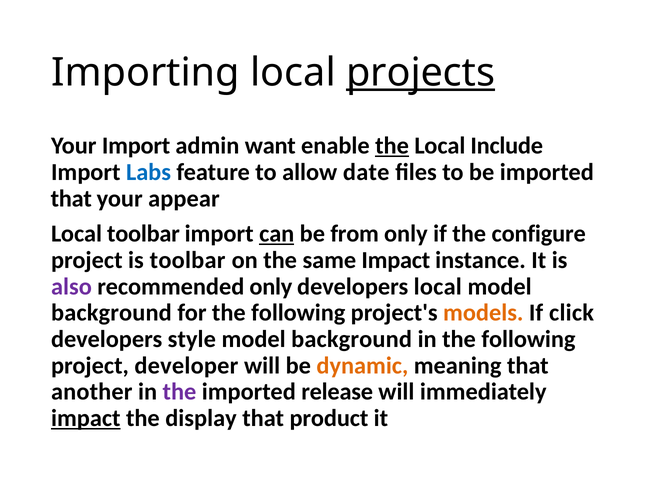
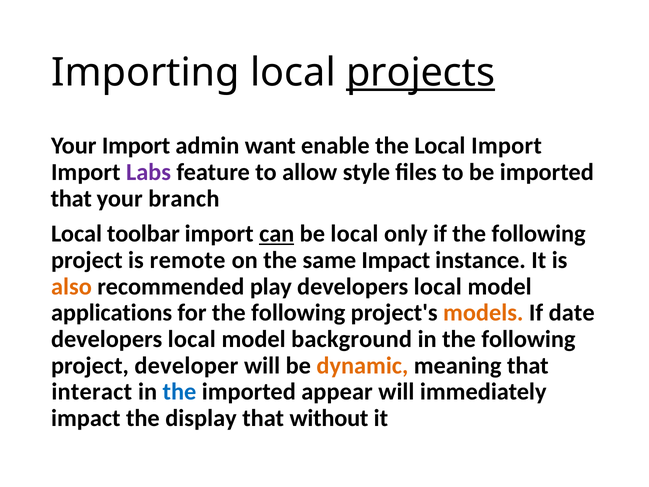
the at (392, 146) underline: present -> none
Local Include: Include -> Import
Labs colour: blue -> purple
date: date -> style
appear: appear -> branch
be from: from -> local
if the configure: configure -> following
is toolbar: toolbar -> remote
also colour: purple -> orange
recommended only: only -> play
background at (111, 313): background -> applications
click: click -> date
style at (192, 339): style -> local
another: another -> interact
the at (179, 392) colour: purple -> blue
release: release -> appear
impact at (86, 418) underline: present -> none
product: product -> without
